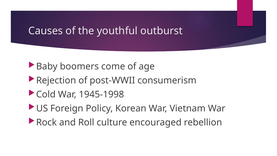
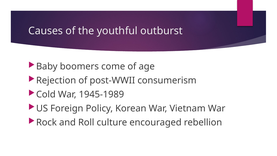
1945-1998: 1945-1998 -> 1945-1989
